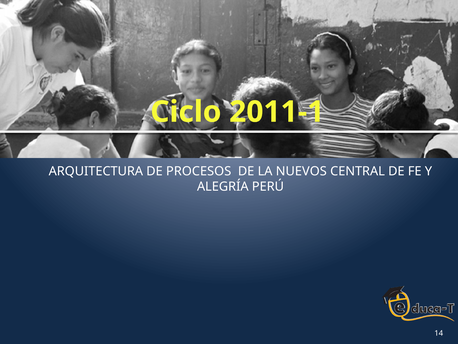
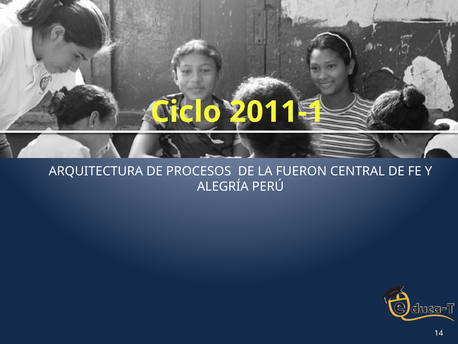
NUEVOS: NUEVOS -> FUERON
